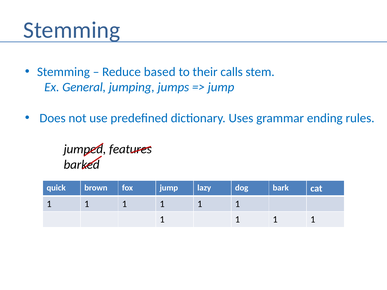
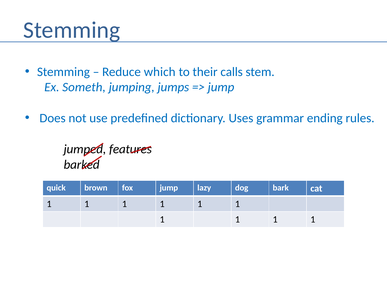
based: based -> which
General: General -> Someth
